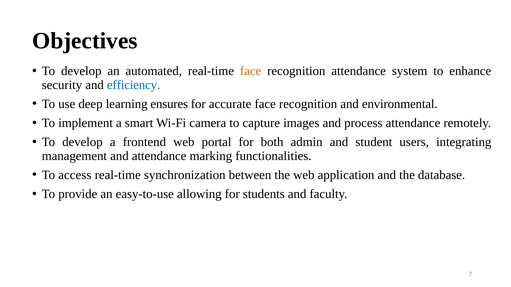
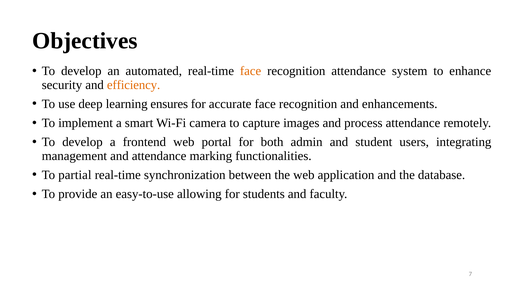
efficiency colour: blue -> orange
environmental: environmental -> enhancements
access: access -> partial
